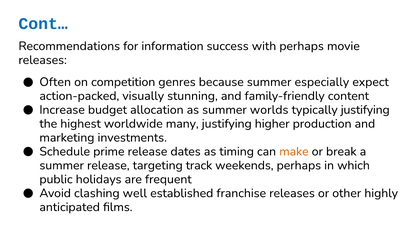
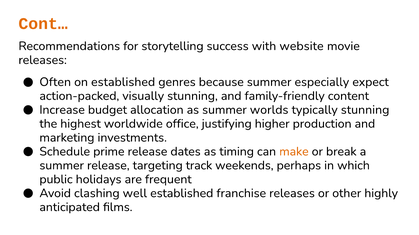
Cont… colour: blue -> orange
information: information -> storytelling
with perhaps: perhaps -> website
on competition: competition -> established
typically justifying: justifying -> stunning
many: many -> office
